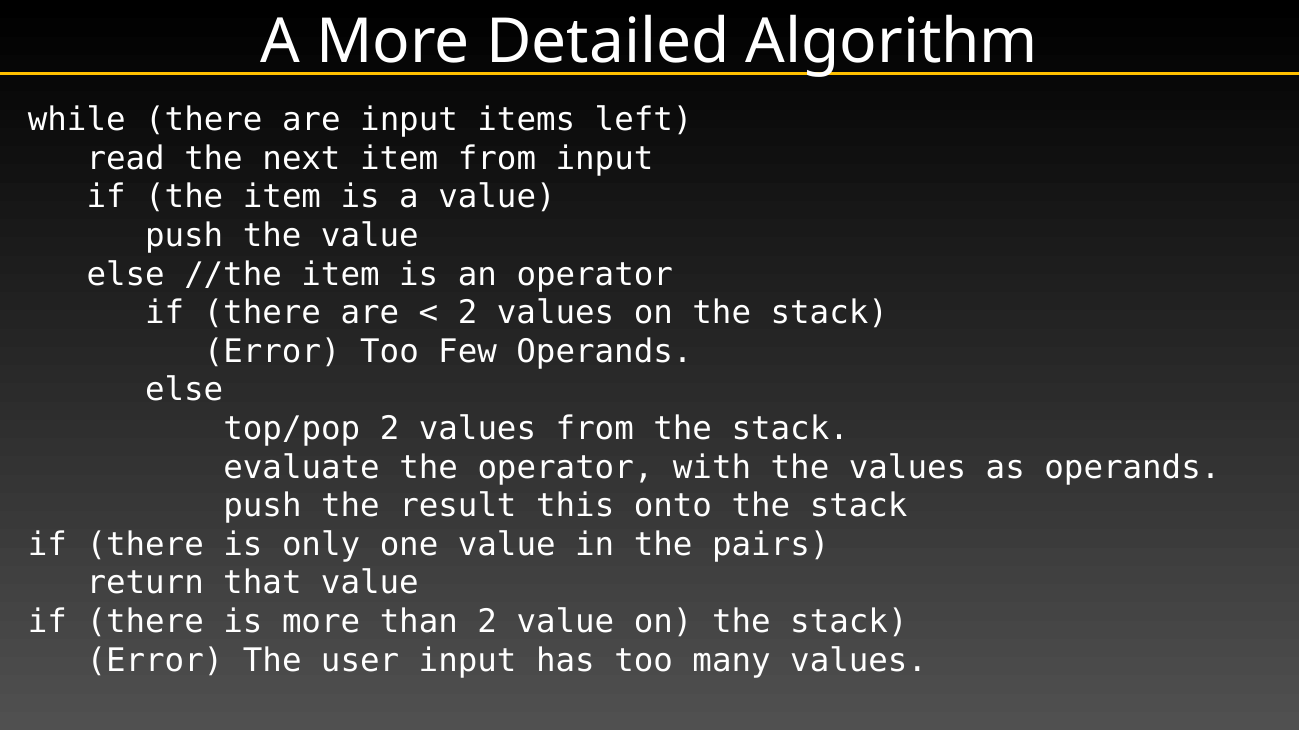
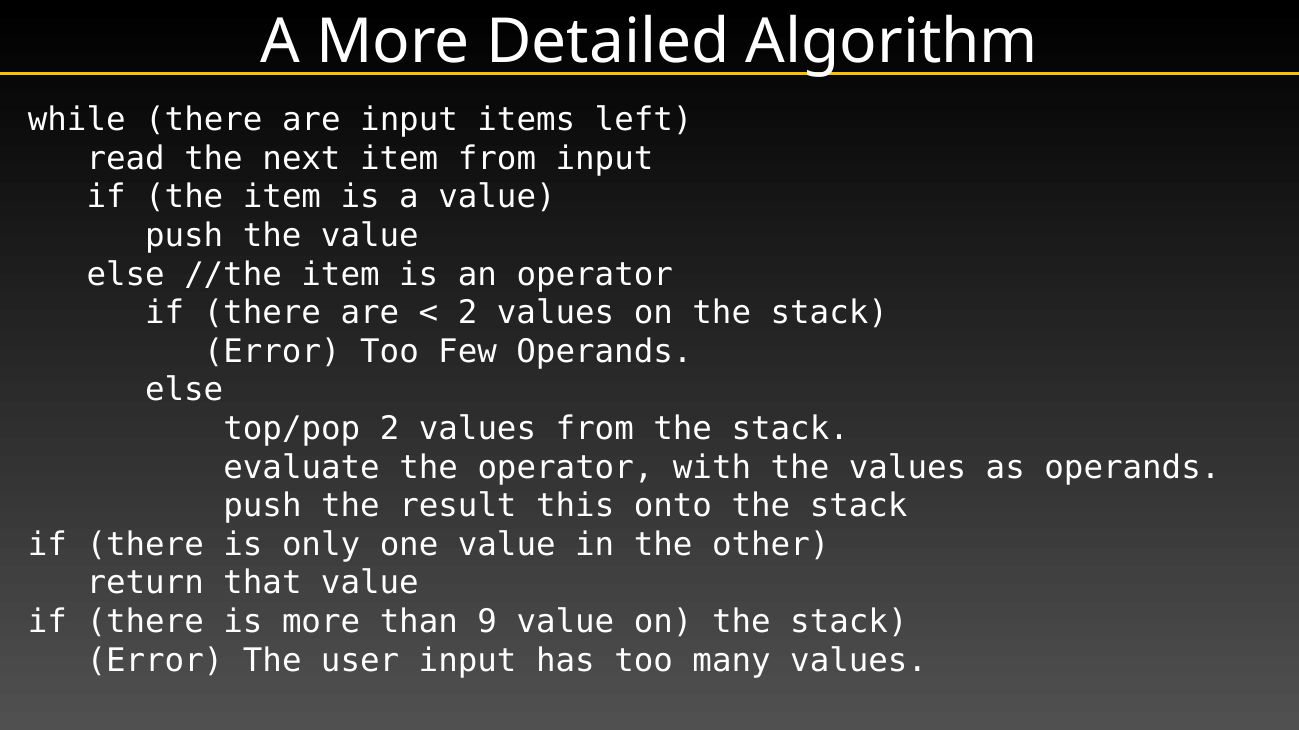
pairs: pairs -> other
than 2: 2 -> 9
